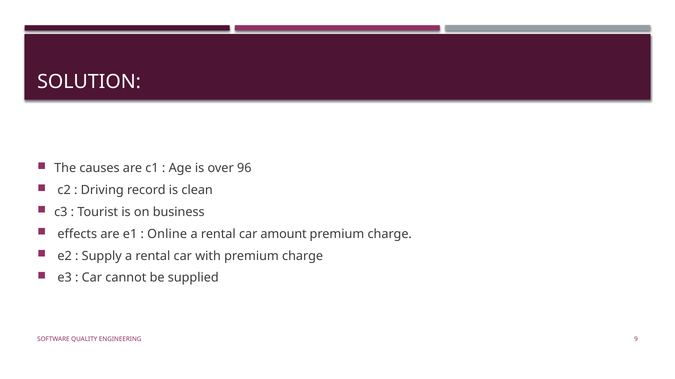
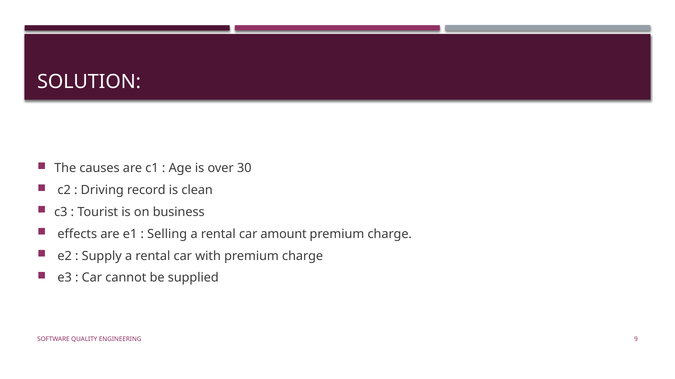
96: 96 -> 30
Online: Online -> Selling
